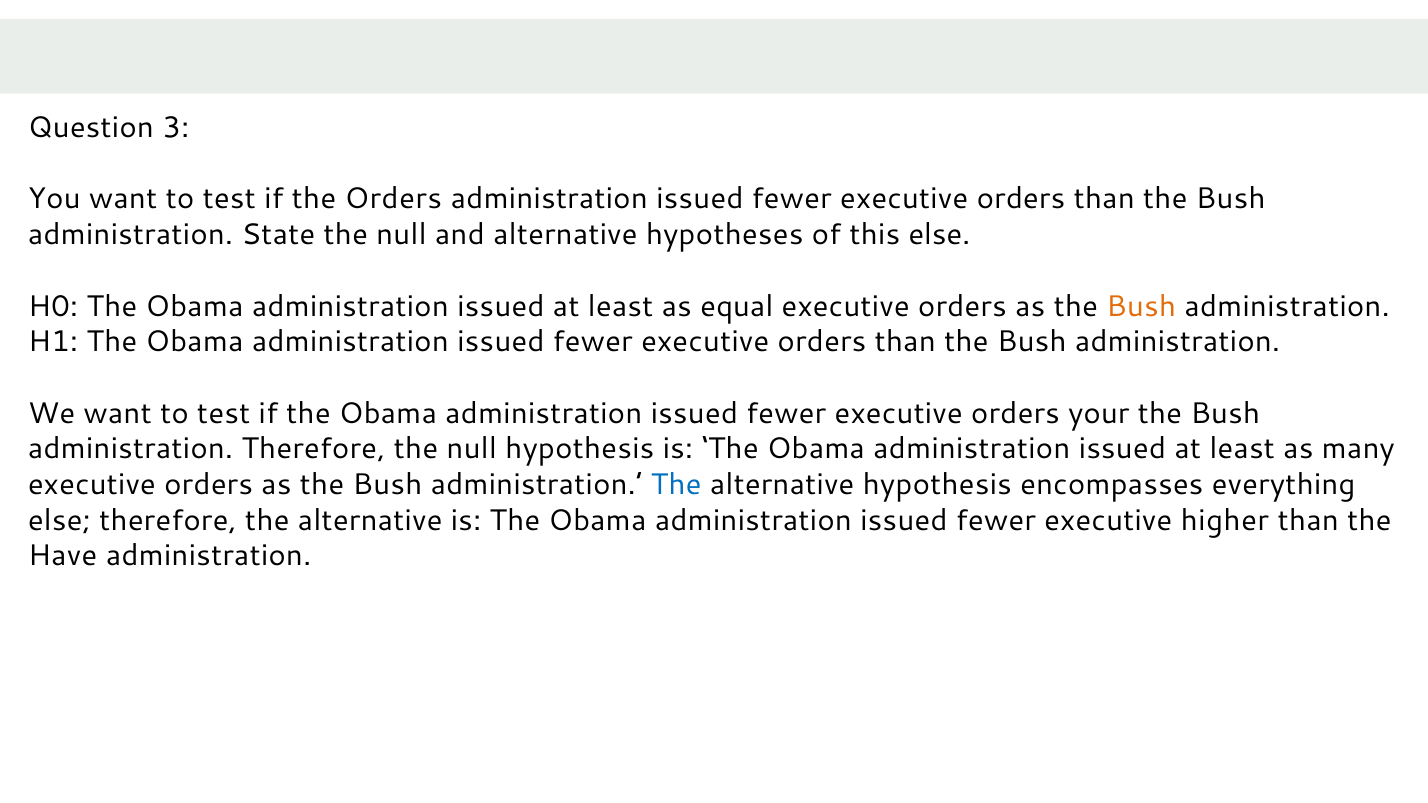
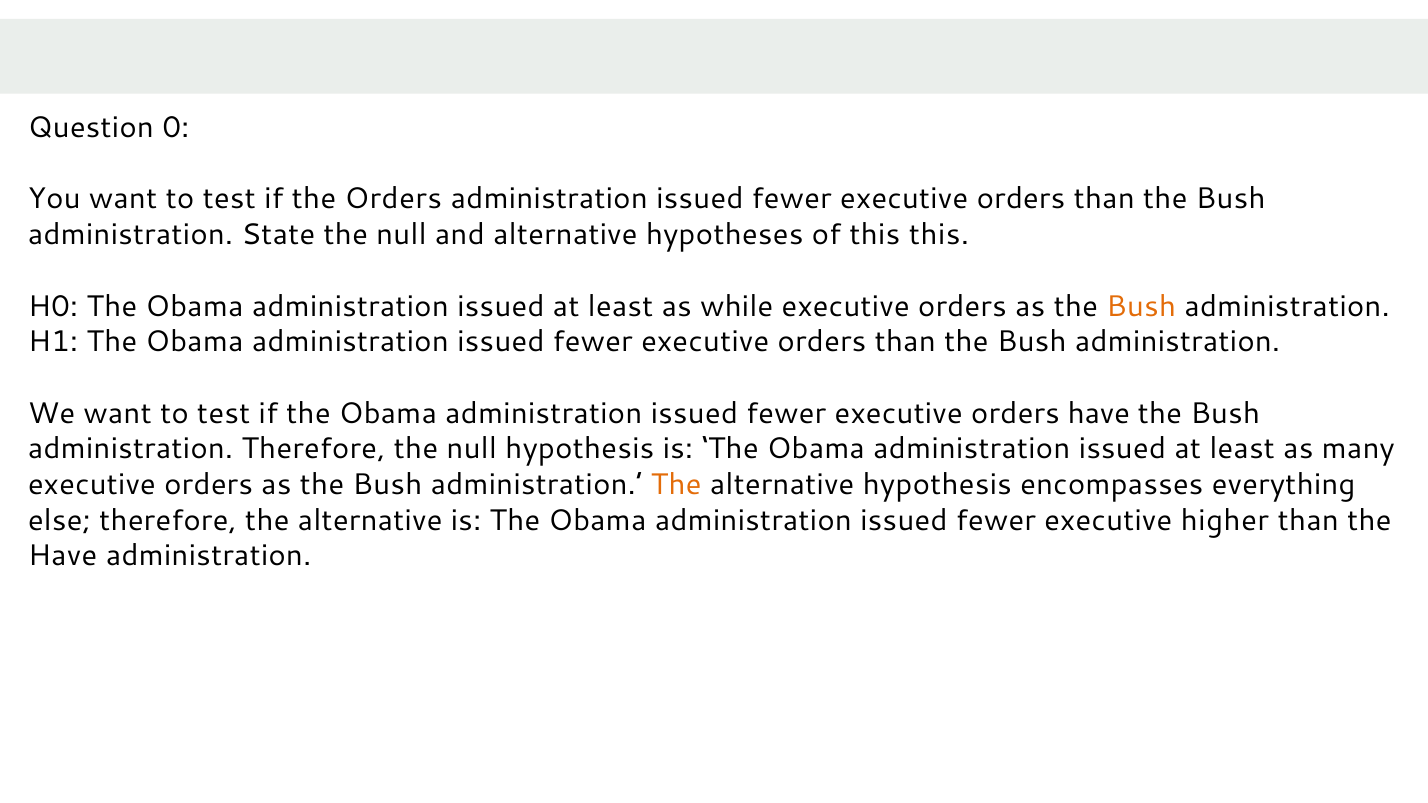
3: 3 -> 0
this else: else -> this
equal: equal -> while
orders your: your -> have
The at (676, 485) colour: blue -> orange
